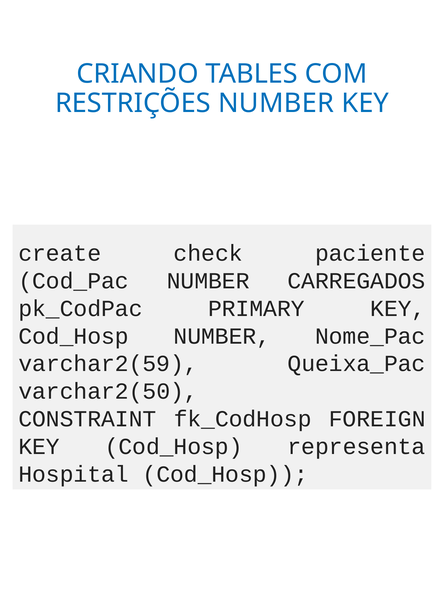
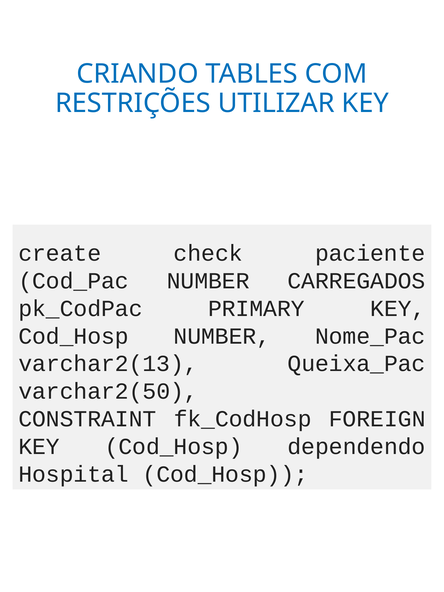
RESTRIÇÕES NUMBER: NUMBER -> UTILIZAR
varchar2(59: varchar2(59 -> varchar2(13
representa: representa -> dependendo
